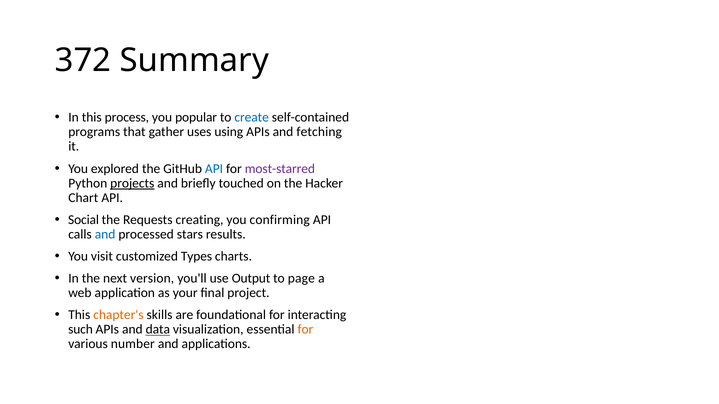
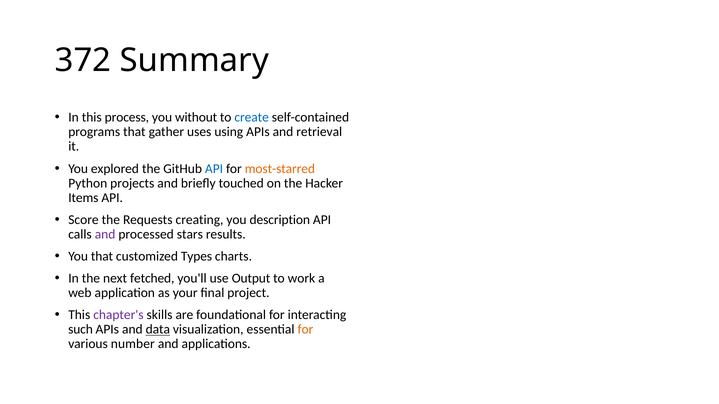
popular: popular -> without
fetching: fetching -> retrieval
most-starred colour: purple -> orange
projects underline: present -> none
Chart: Chart -> Items
Social: Social -> Score
confirming: confirming -> description
and at (105, 234) colour: blue -> purple
You visit: visit -> that
version: version -> fetched
page: page -> work
chapter's colour: orange -> purple
